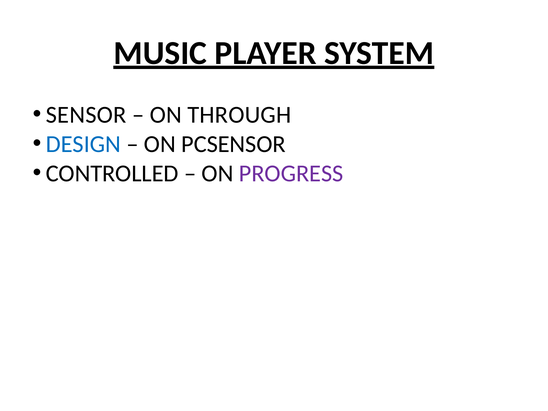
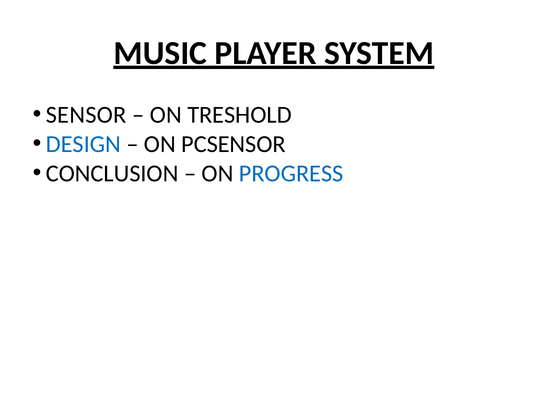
THROUGH: THROUGH -> TRESHOLD
CONTROLLED: CONTROLLED -> CONCLUSION
PROGRESS colour: purple -> blue
